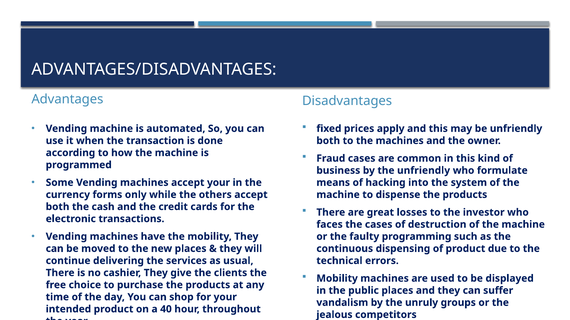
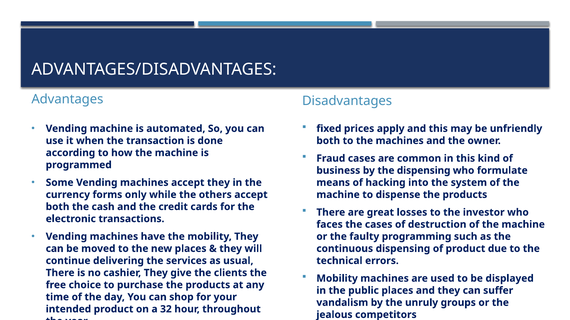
the unfriendly: unfriendly -> dispensing
accept your: your -> they
40: 40 -> 32
